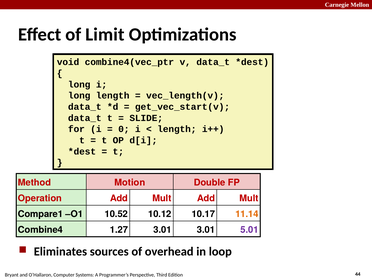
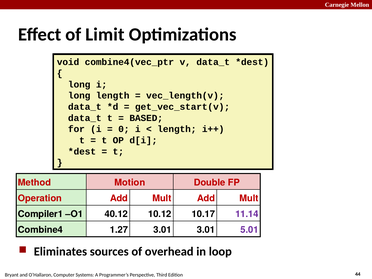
SLIDE: SLIDE -> BASED
Compare1: Compare1 -> Compiler1
10.52: 10.52 -> 40.12
11.14 colour: orange -> purple
